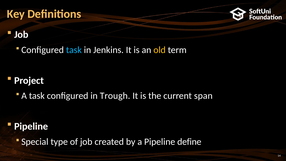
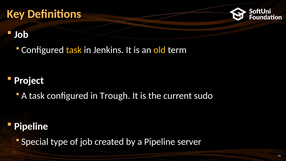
task at (74, 50) colour: light blue -> yellow
span: span -> sudo
define: define -> server
